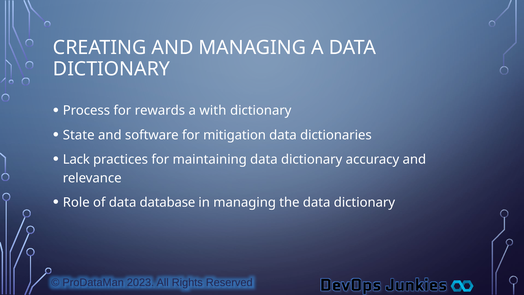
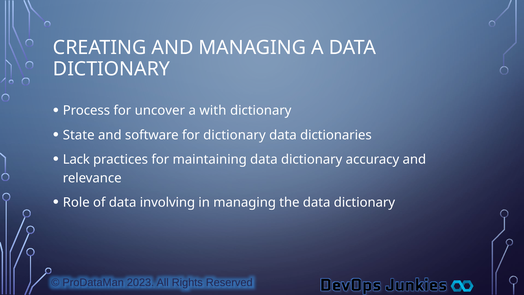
rewards: rewards -> uncover
for mitigation: mitigation -> dictionary
database: database -> involving
